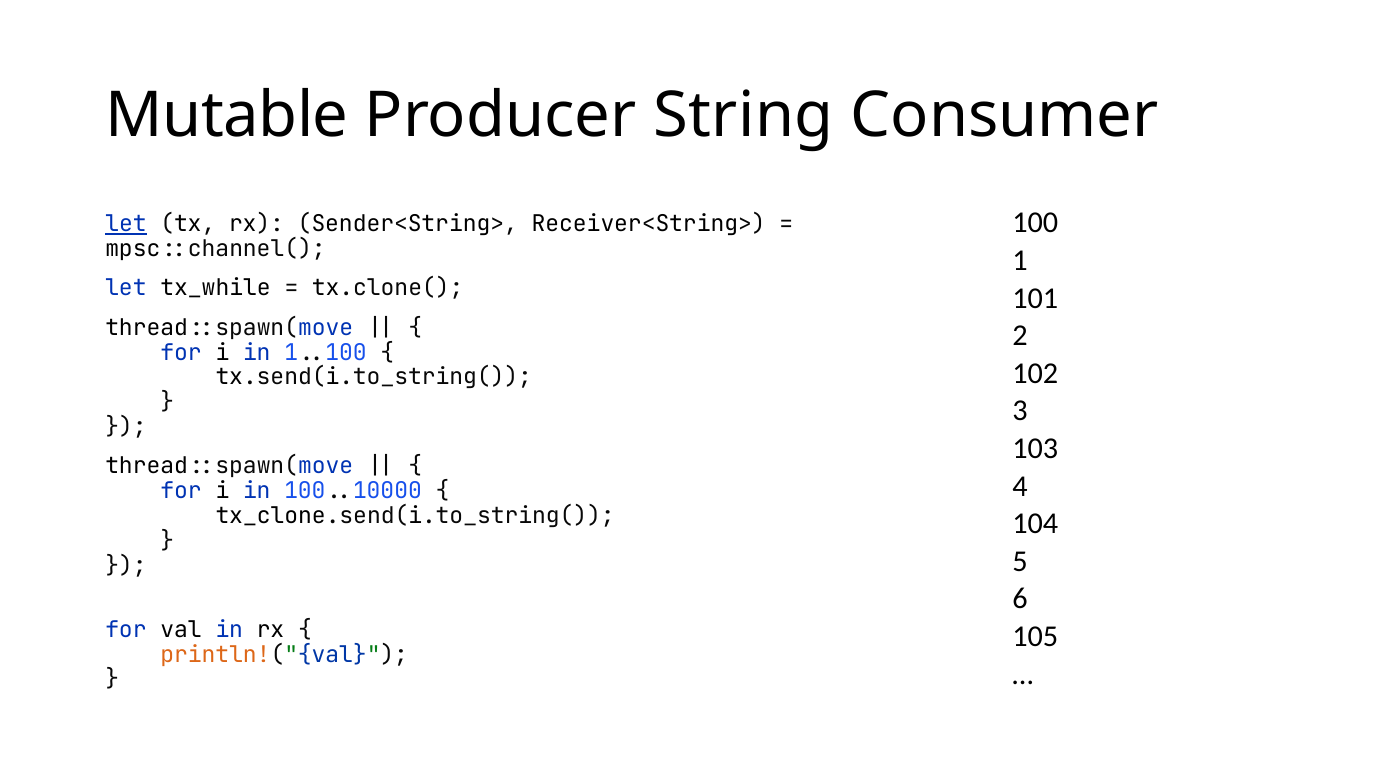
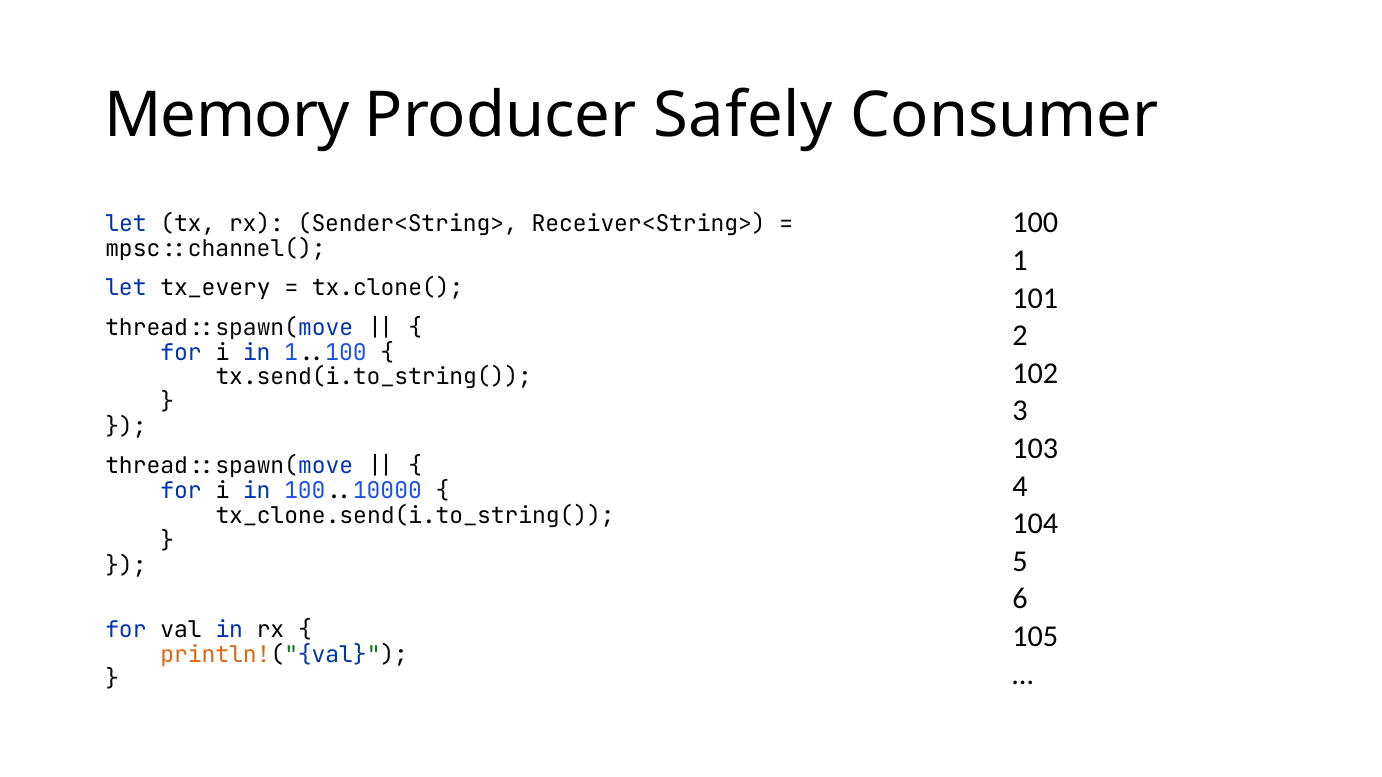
Mutable: Mutable -> Memory
String: String -> Safely
let at (126, 224) underline: present -> none
tx_while: tx_while -> tx_every
